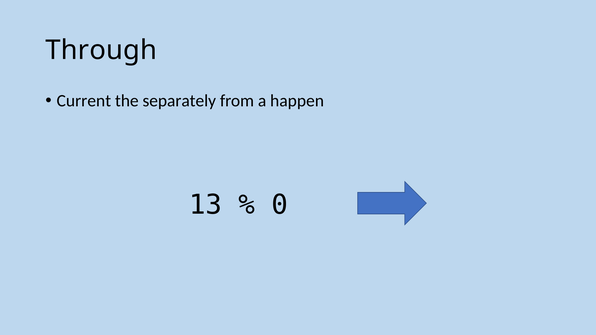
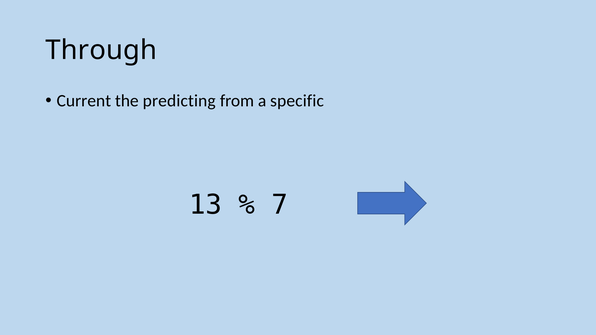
separately: separately -> predicting
happen: happen -> specific
0: 0 -> 7
